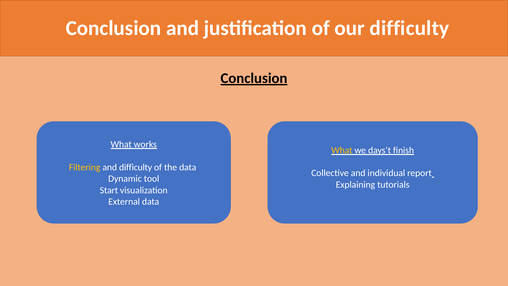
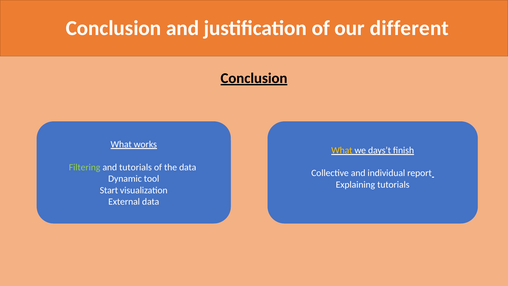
our difficulty: difficulty -> different
Filtering colour: yellow -> light green
and difficulty: difficulty -> tutorials
